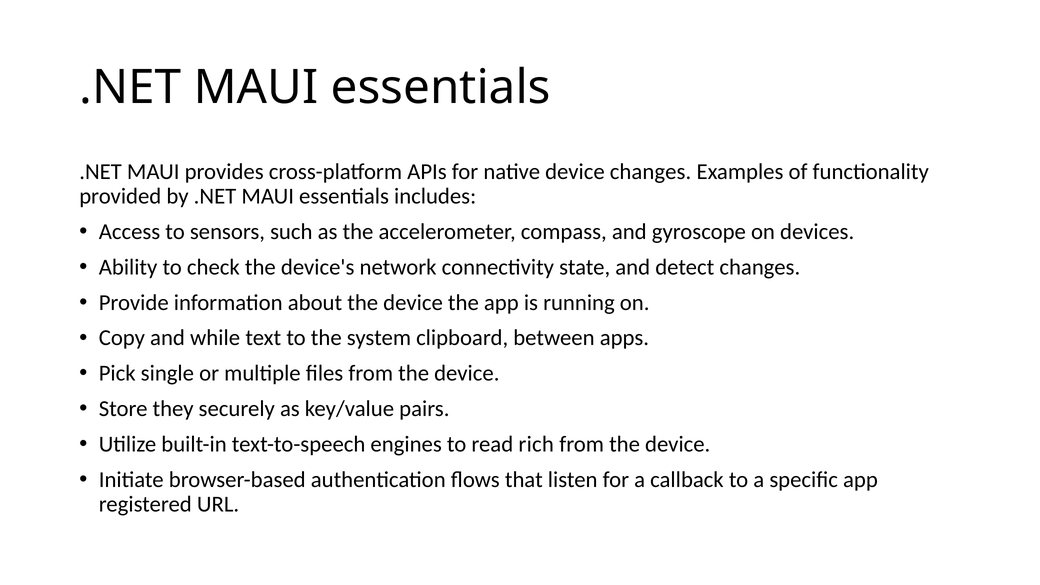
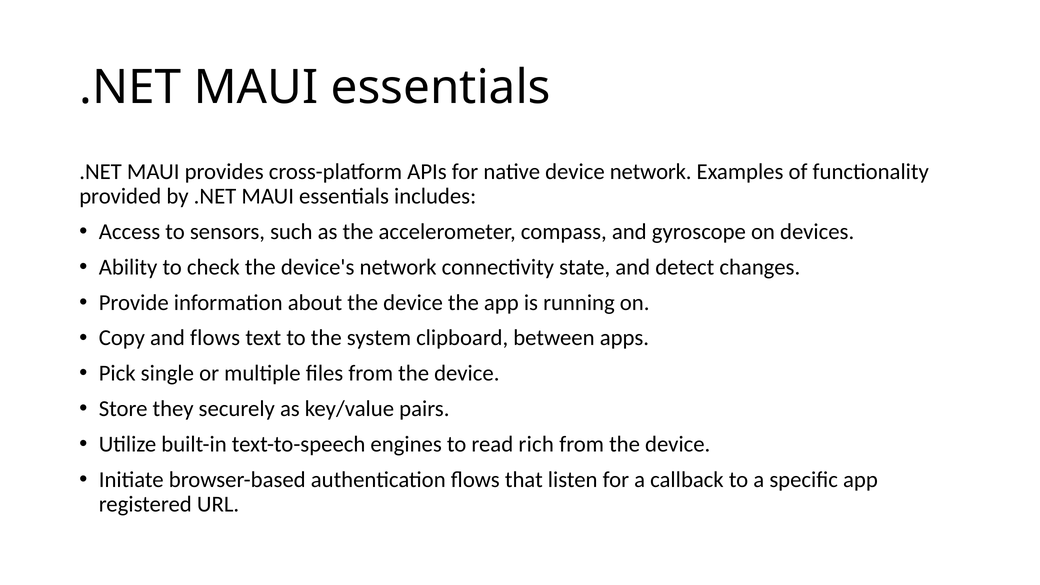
device changes: changes -> network
and while: while -> flows
